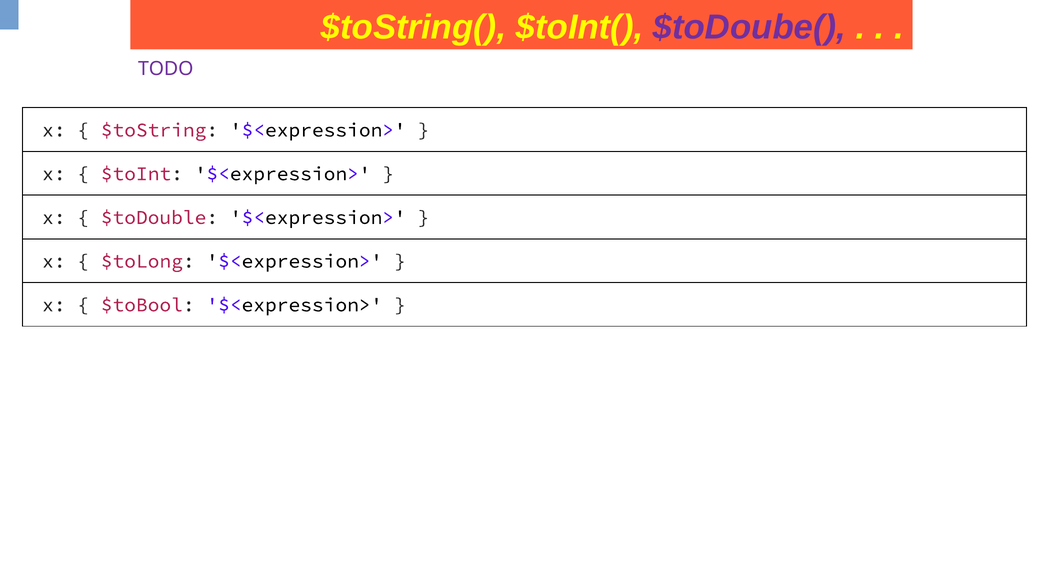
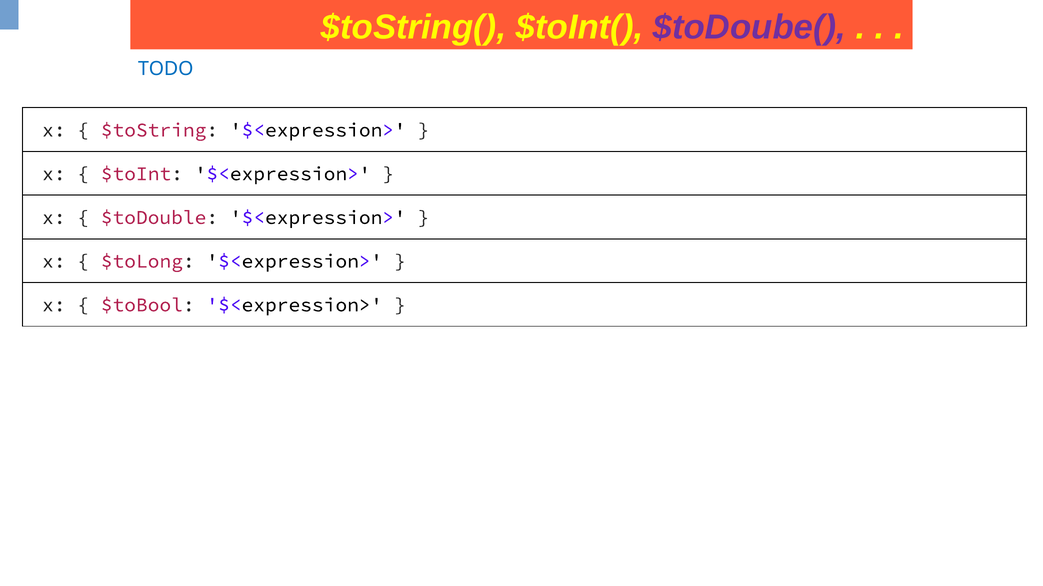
TODO colour: purple -> blue
